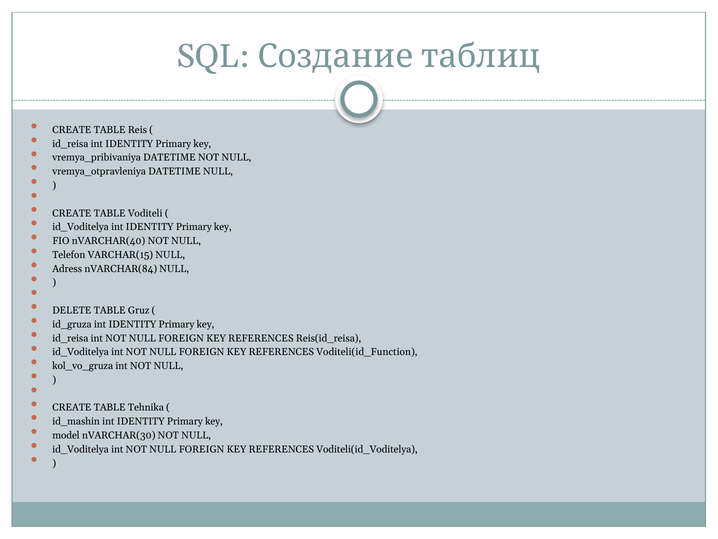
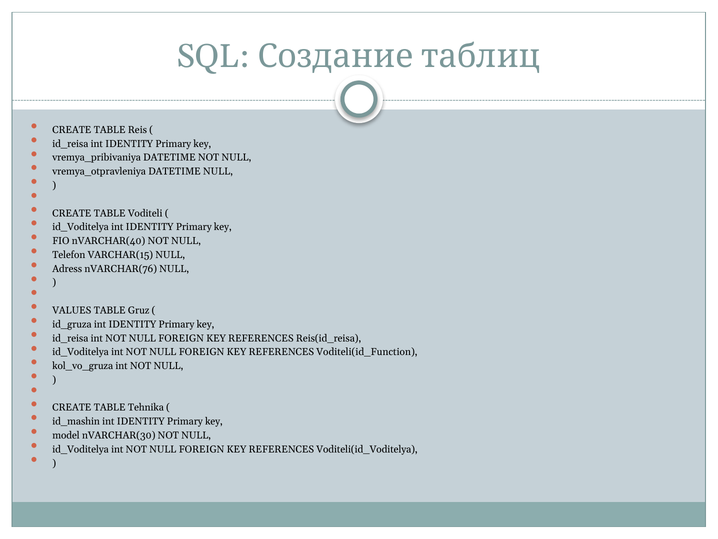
nVARCHAR(84: nVARCHAR(84 -> nVARCHAR(76
DELETE: DELETE -> VALUES
